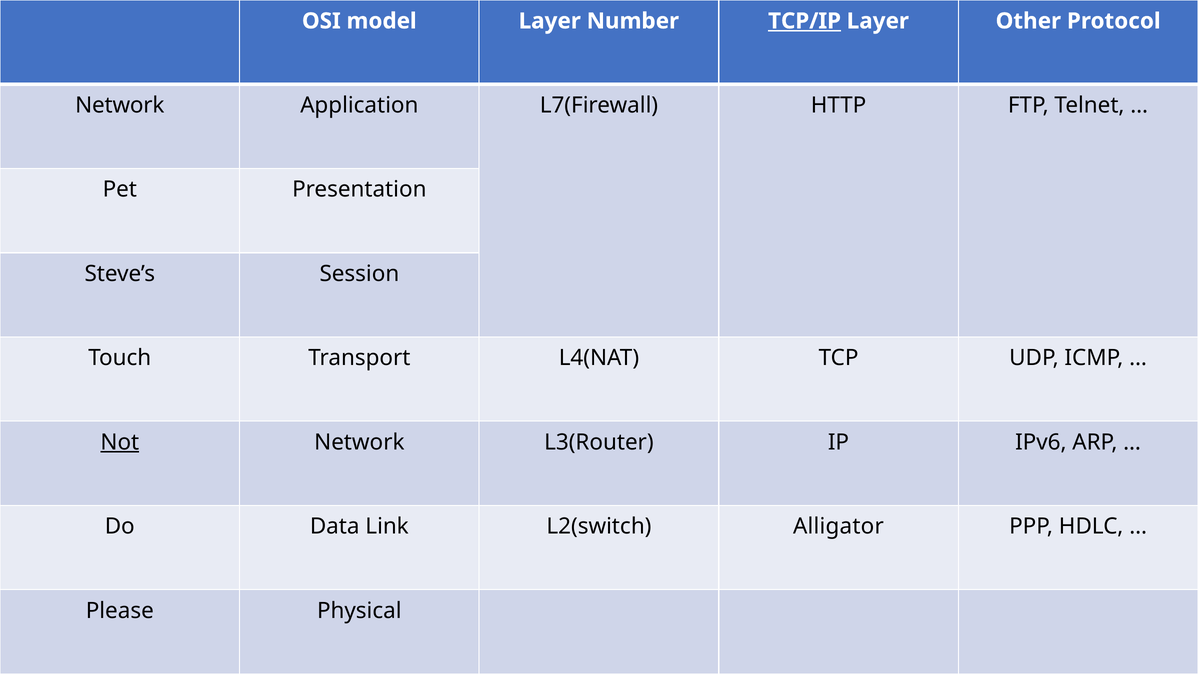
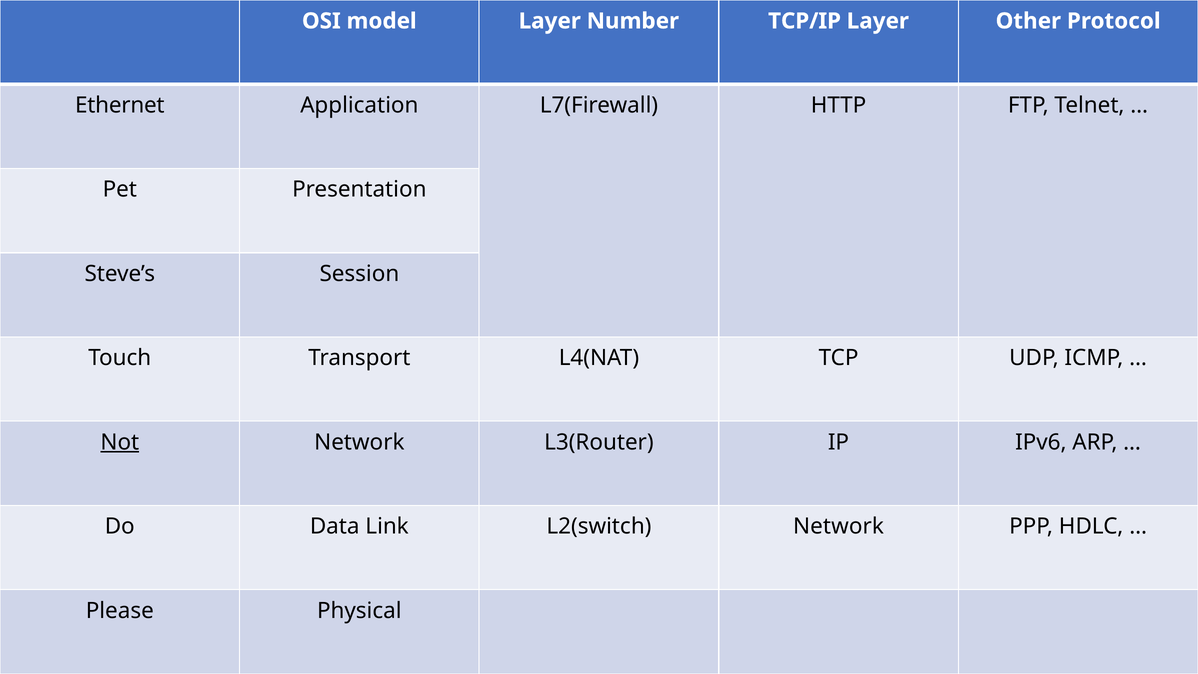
TCP/IP underline: present -> none
Network at (120, 105): Network -> Ethernet
L2(switch Alligator: Alligator -> Network
